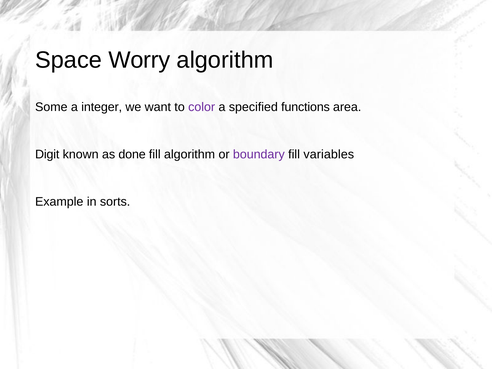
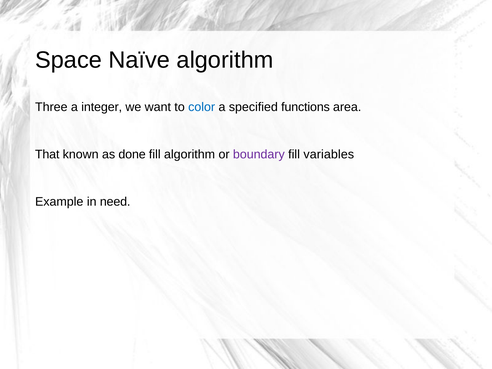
Worry: Worry -> Naïve
Some: Some -> Three
color colour: purple -> blue
Digit: Digit -> That
sorts: sorts -> need
